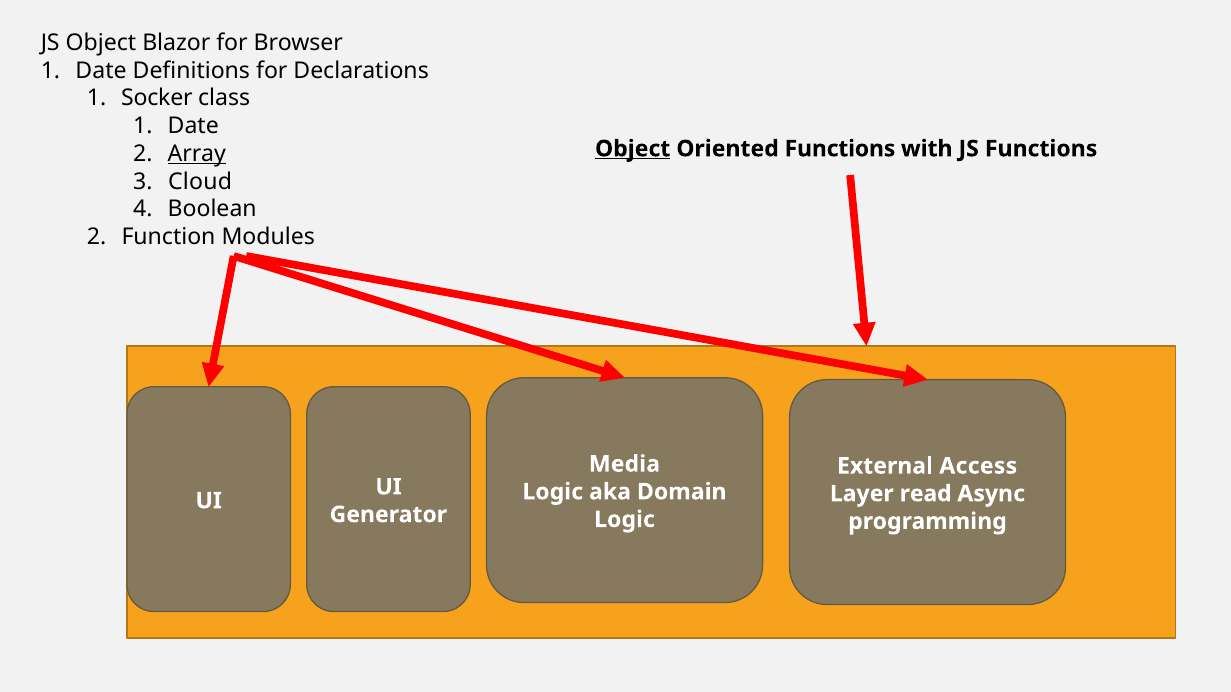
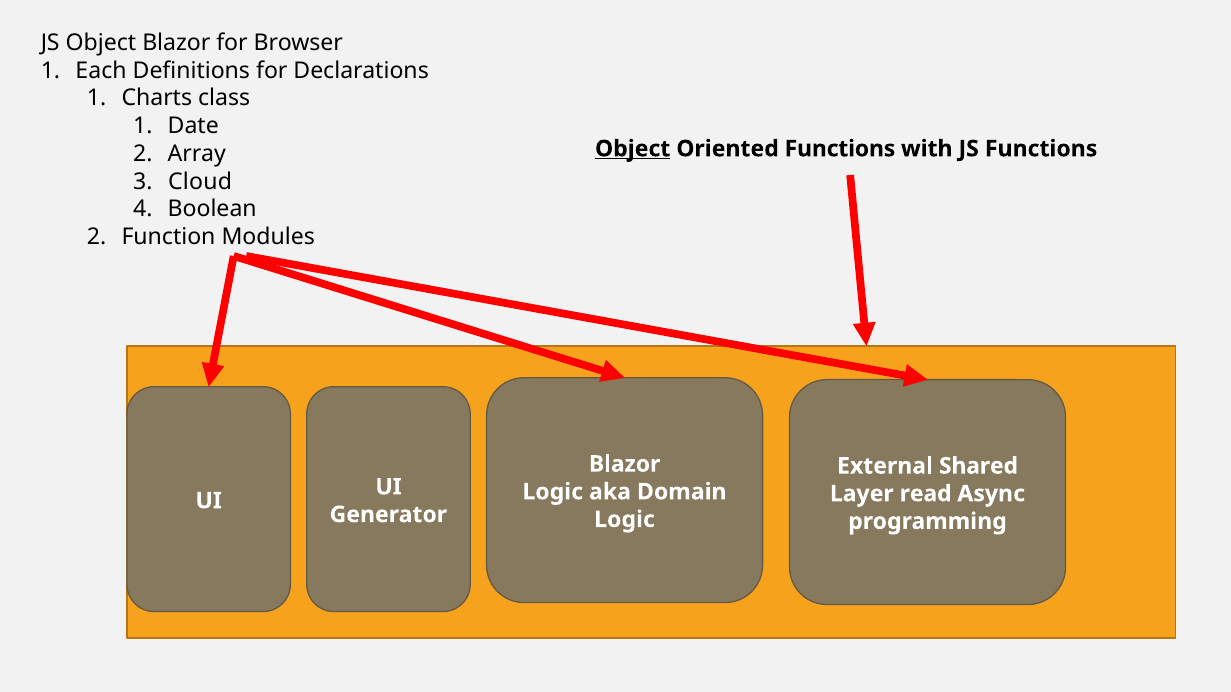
Date at (101, 71): Date -> Each
Socker: Socker -> Charts
Array underline: present -> none
Media at (624, 464): Media -> Blazor
Access: Access -> Shared
